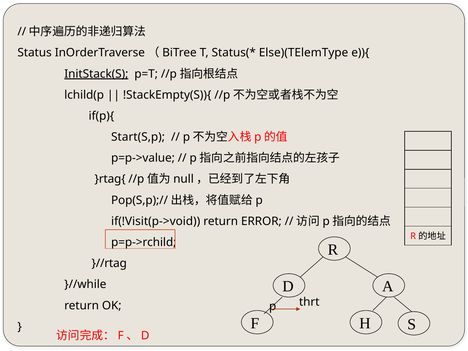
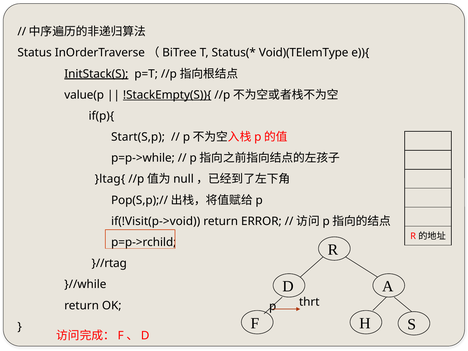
Else)(TElemType: Else)(TElemType -> Void)(TElemType
lchild(p: lchild(p -> value(p
!StackEmpty(S)){ underline: none -> present
p=p->value: p=p->value -> p=p->while
}rtag{: }rtag{ -> }ltag{
